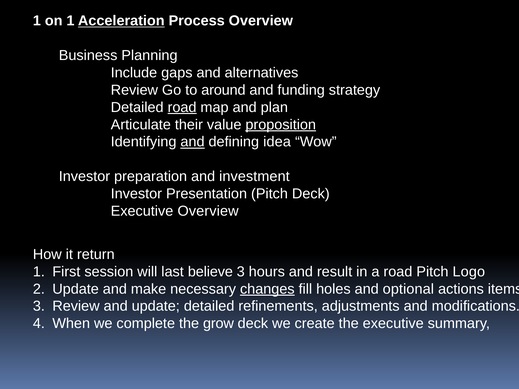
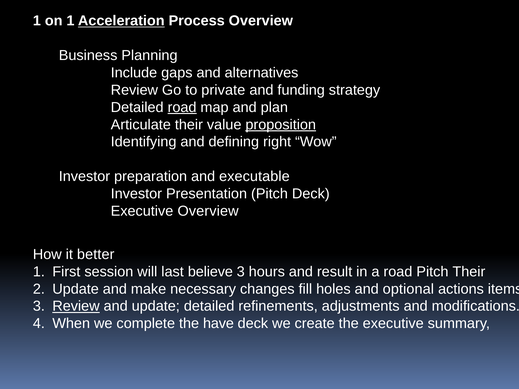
around: around -> private
and at (192, 142) underline: present -> none
idea: idea -> right
investment: investment -> executable
return: return -> better
Pitch Logo: Logo -> Their
changes underline: present -> none
Review at (76, 306) underline: none -> present
grow: grow -> have
